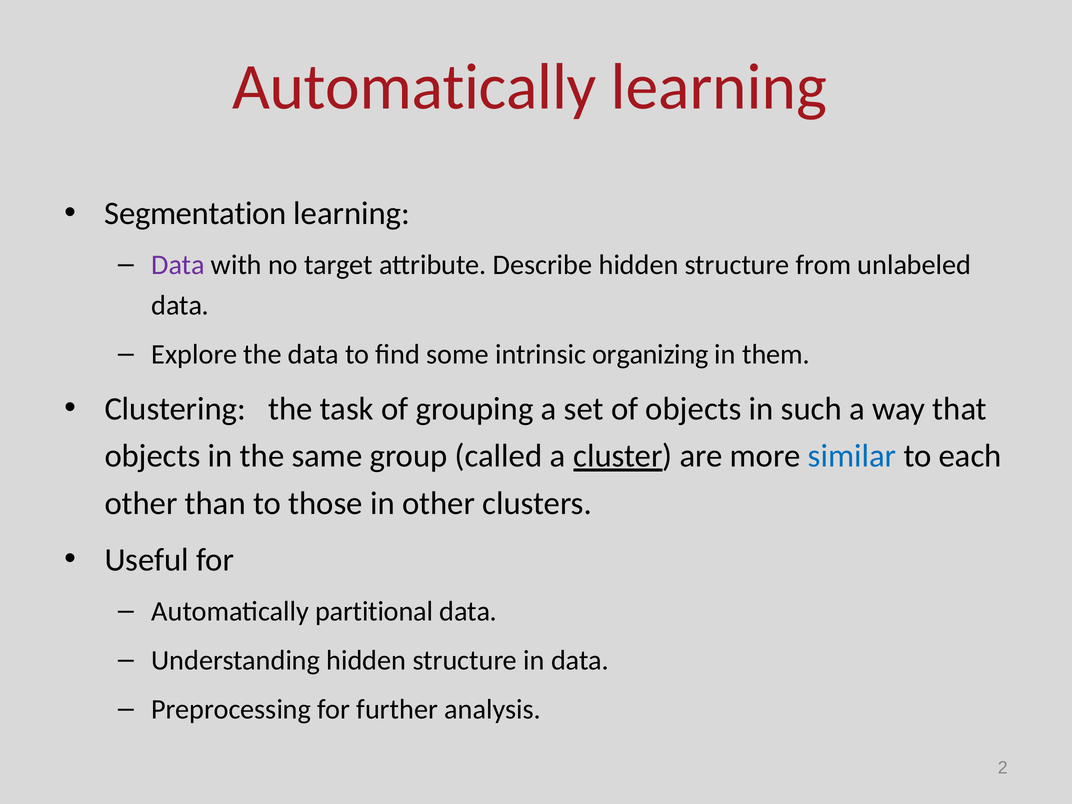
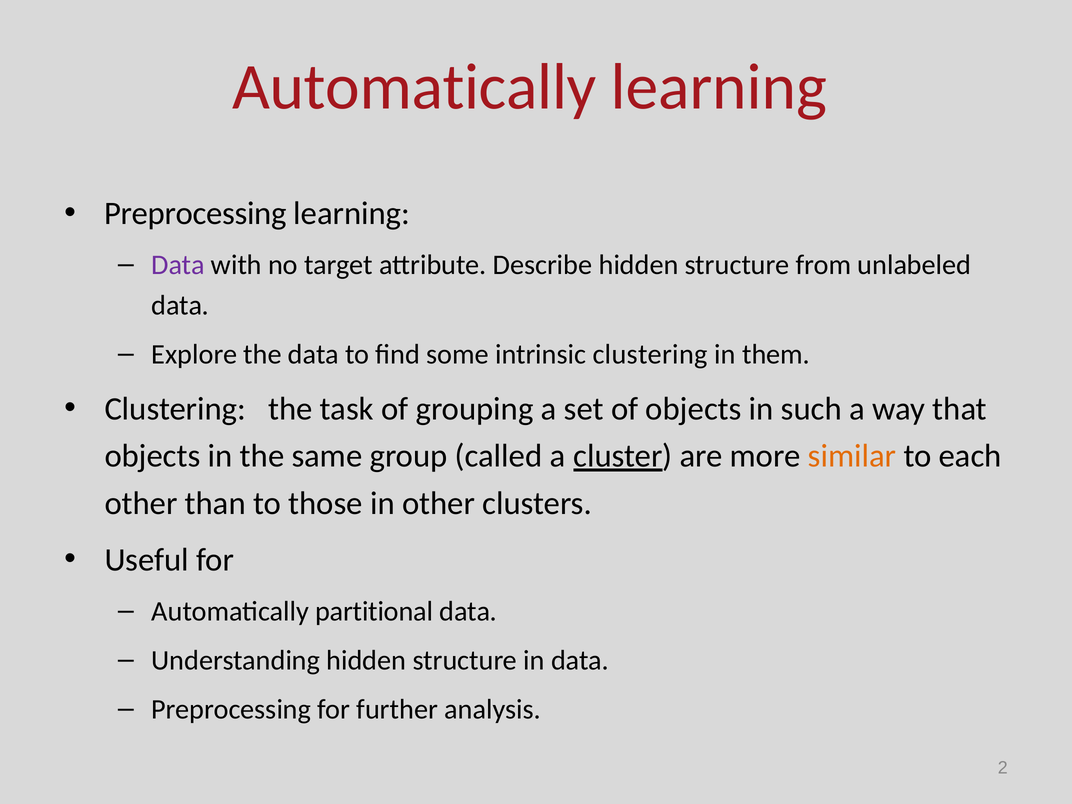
Segmentation at (195, 213): Segmentation -> Preprocessing
intrinsic organizing: organizing -> clustering
similar colour: blue -> orange
